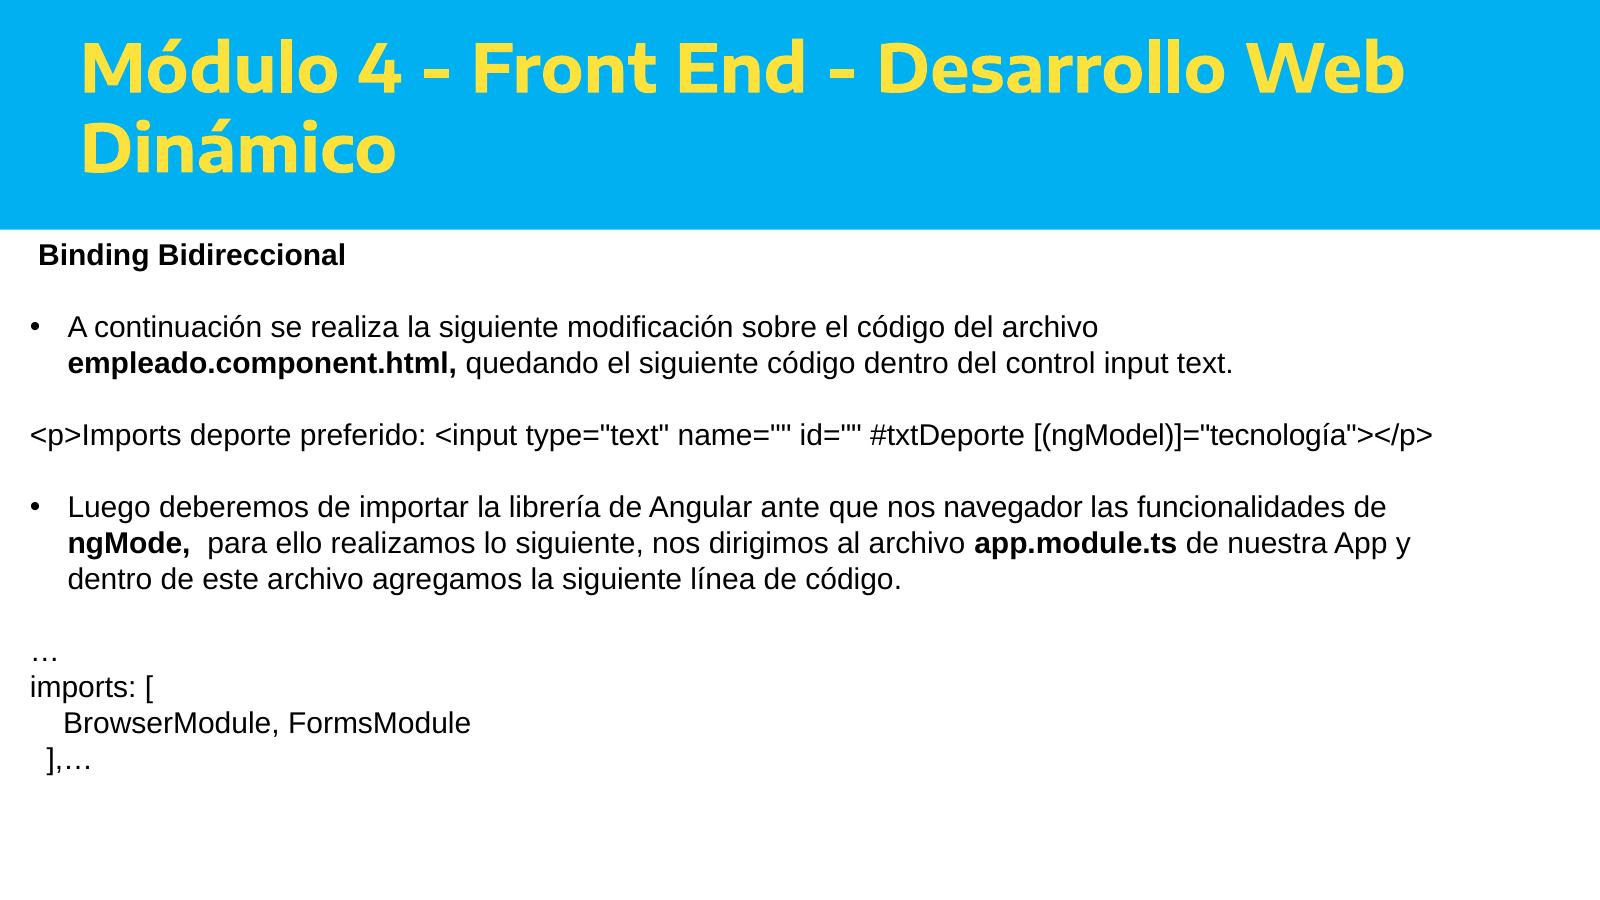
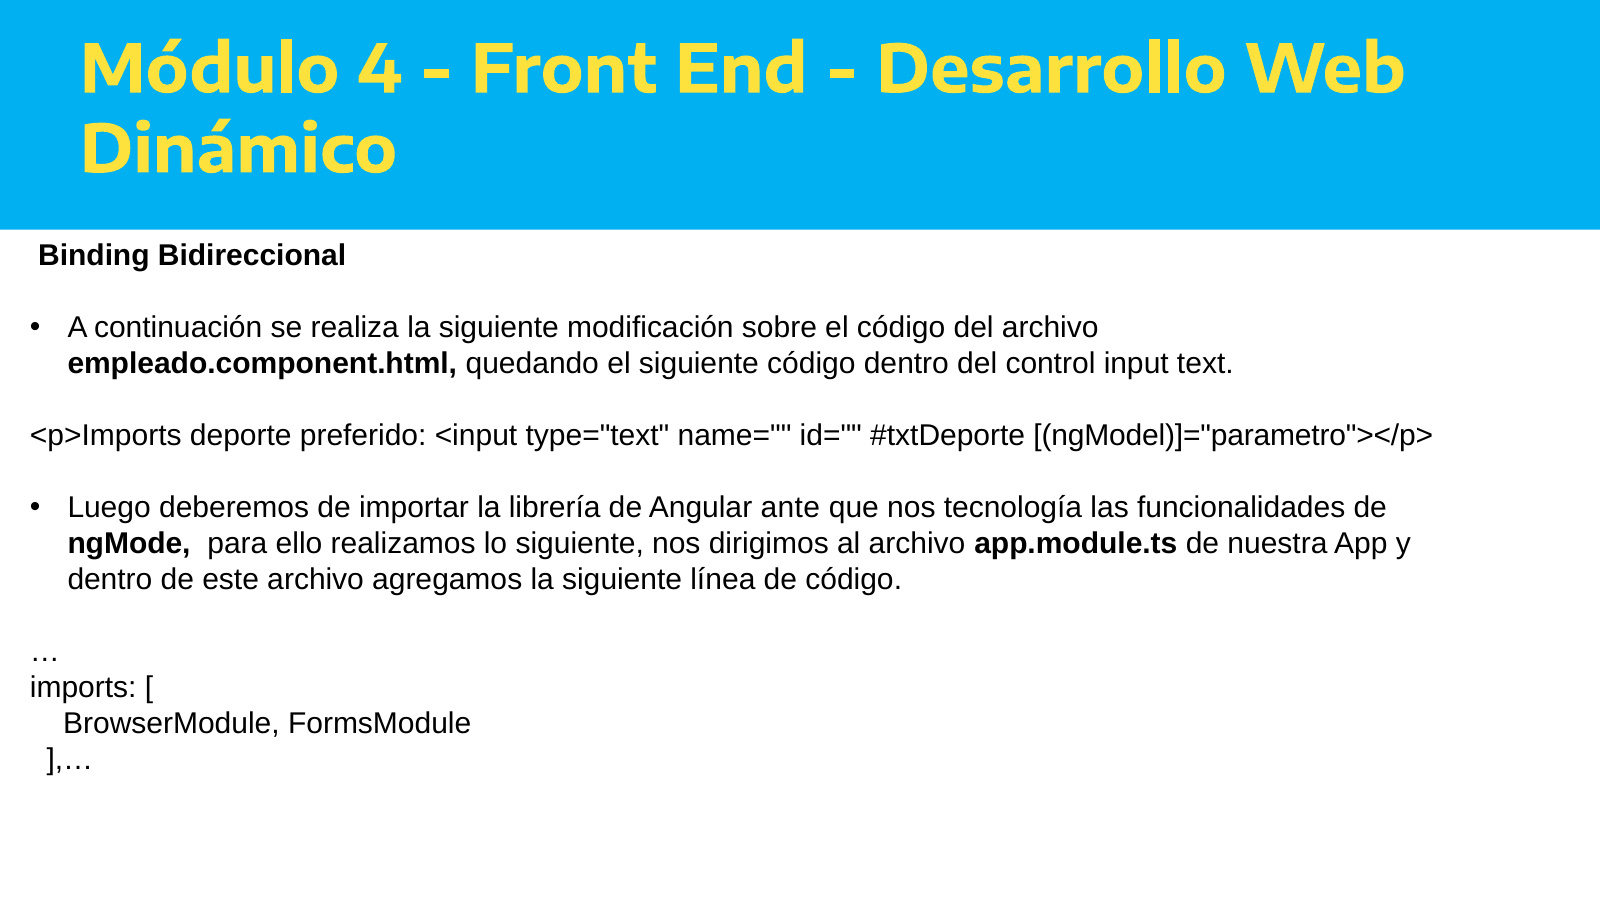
ngModel)]="tecnología"></p>: ngModel)]="tecnología"></p> -> ngModel)]="parametro"></p>
navegador: navegador -> tecnología
